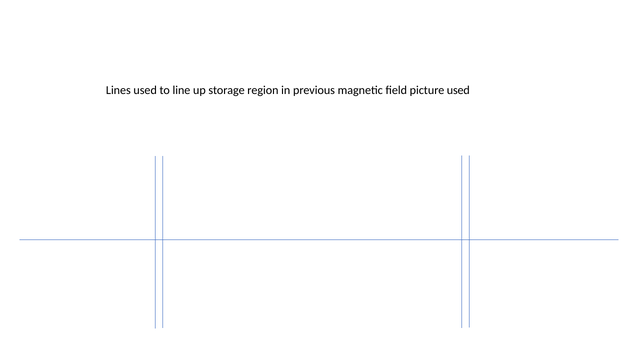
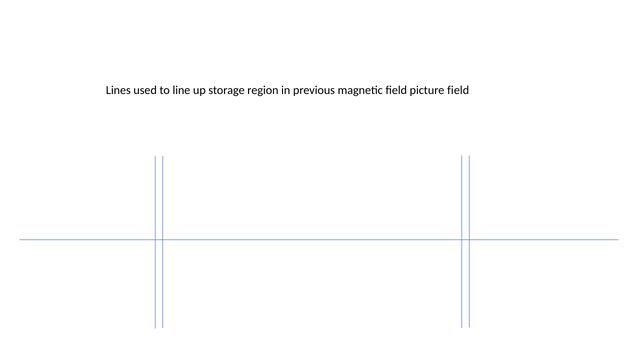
picture used: used -> field
